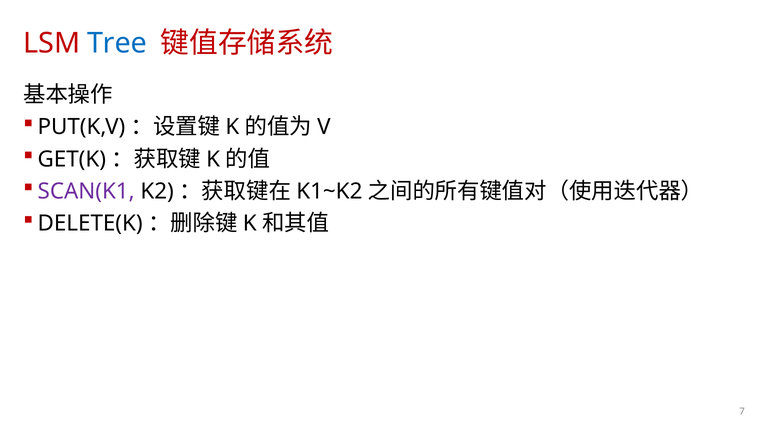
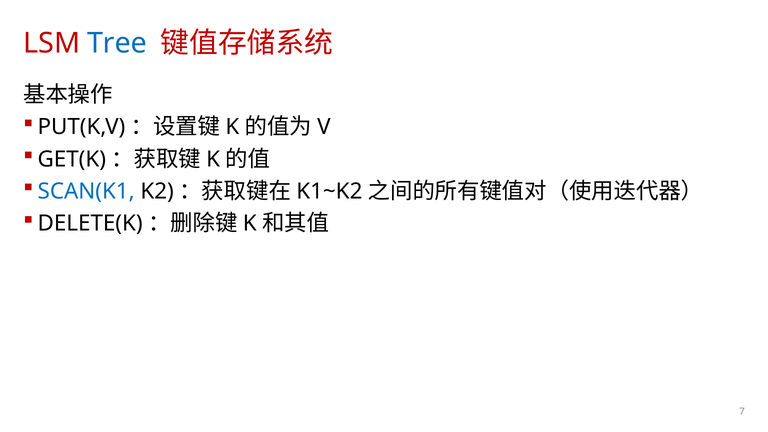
SCAN(K1 colour: purple -> blue
